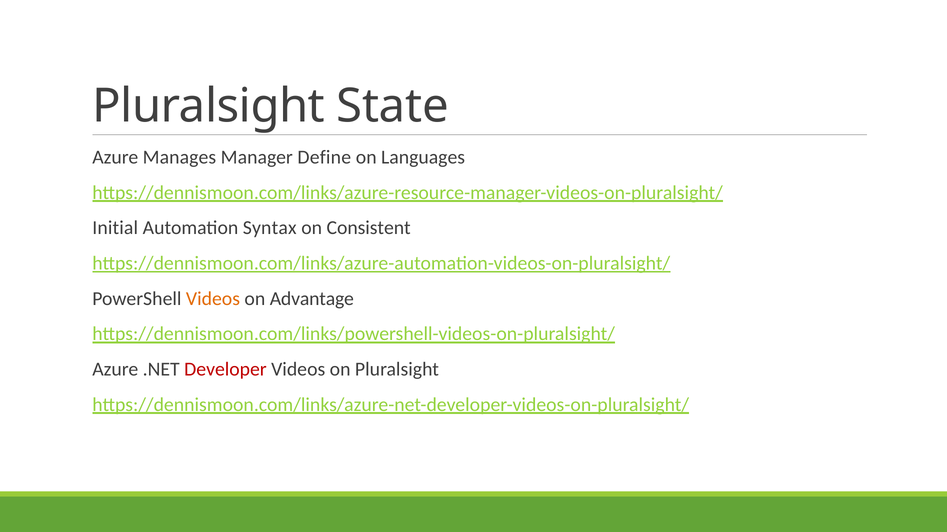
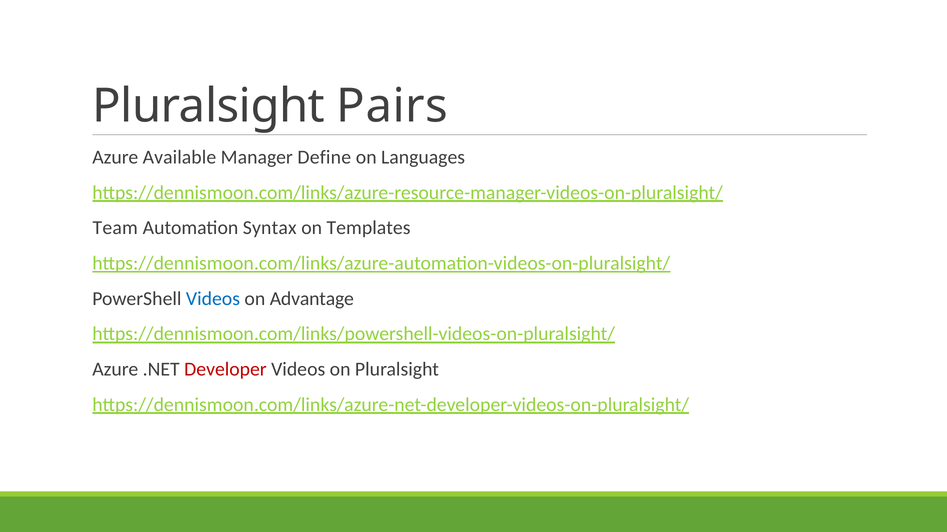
State: State -> Pairs
Manages: Manages -> Available
Initial: Initial -> Team
Consistent: Consistent -> Templates
Videos at (213, 299) colour: orange -> blue
